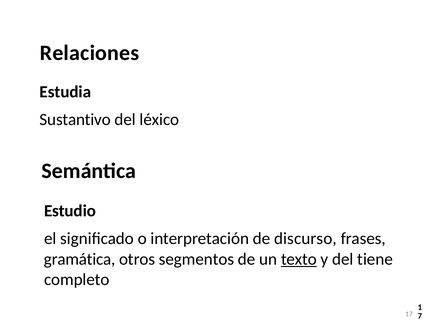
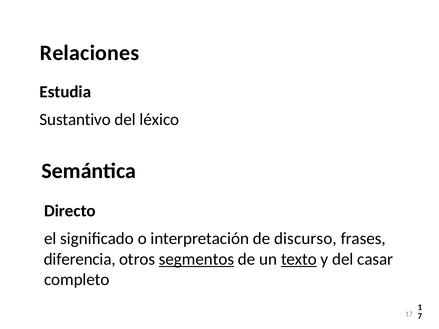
Estudio: Estudio -> Directo
gramática: gramática -> diferencia
segmentos underline: none -> present
tiene: tiene -> casar
